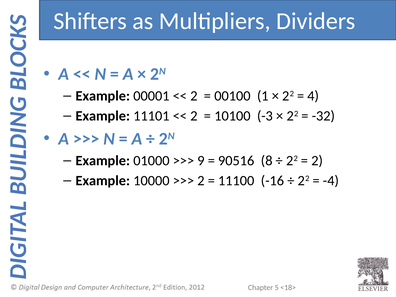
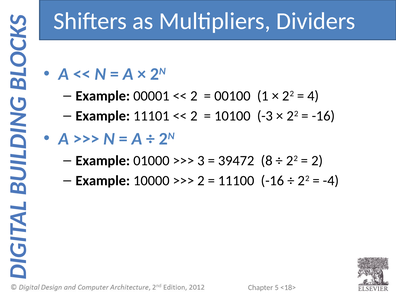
-32 at (323, 116): -32 -> -16
9: 9 -> 3
90516: 90516 -> 39472
